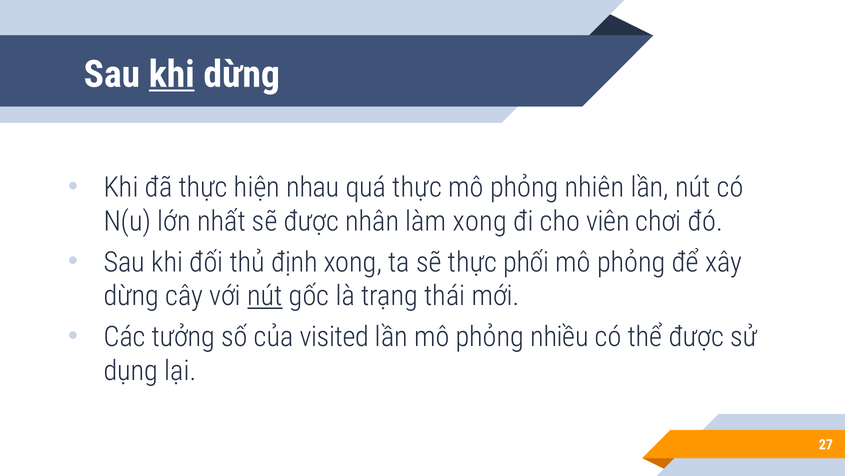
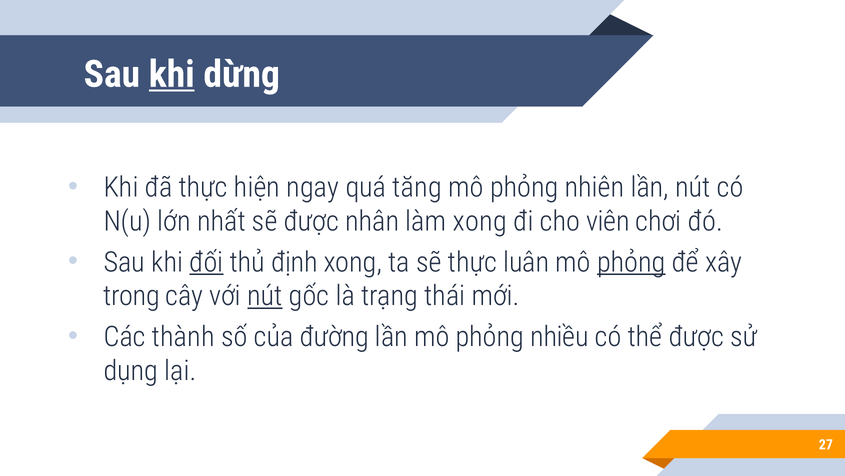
nhau: nhau -> ngay
quá thực: thực -> tăng
đối underline: none -> present
phối: phối -> luân
phỏng at (631, 262) underline: none -> present
dừng at (131, 296): dừng -> trong
tưởng: tưởng -> thành
visited: visited -> đường
